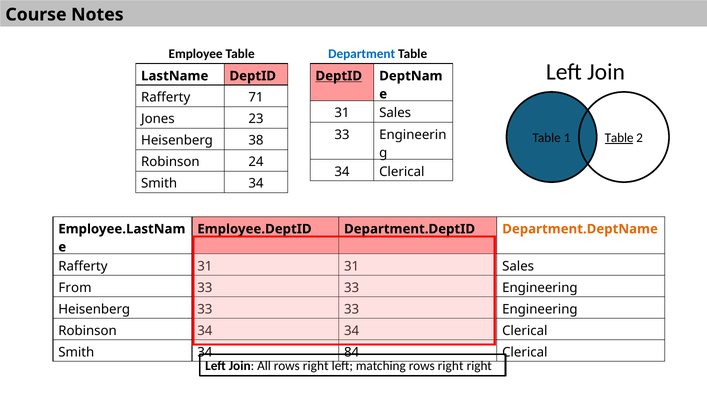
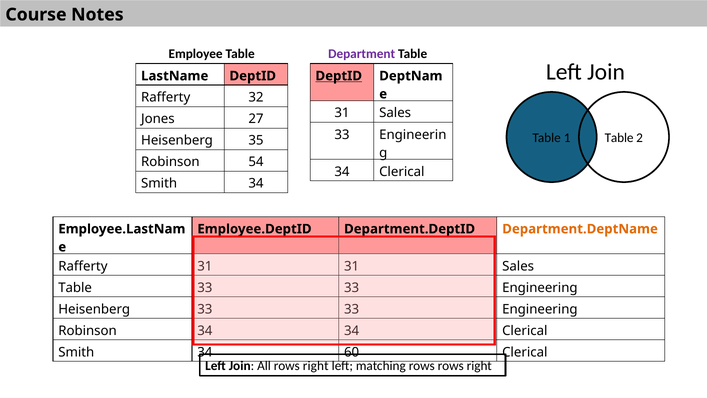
Department colour: blue -> purple
71: 71 -> 32
23: 23 -> 27
Table at (619, 138) underline: present -> none
38: 38 -> 35
24: 24 -> 54
From at (75, 287): From -> Table
84: 84 -> 60
matching rows right: right -> rows
